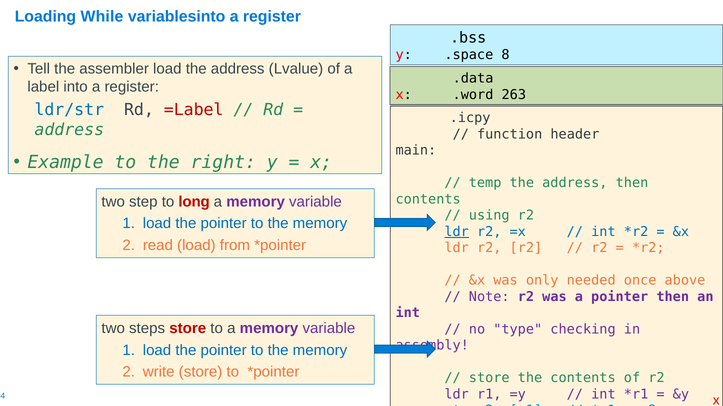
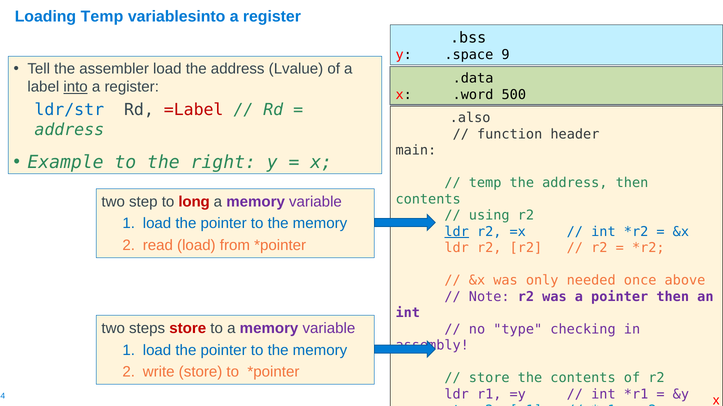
Loading While: While -> Temp
8: 8 -> 9
into underline: none -> present
263: 263 -> 500
.icpy: .icpy -> .also
